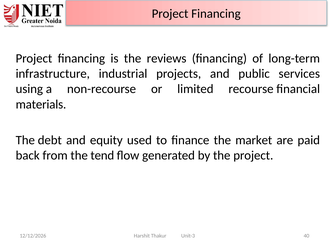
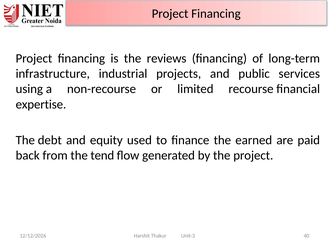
materials: materials -> expertise
market: market -> earned
